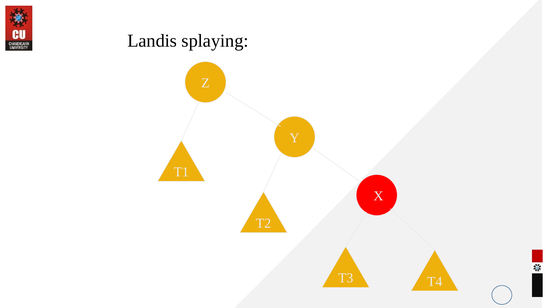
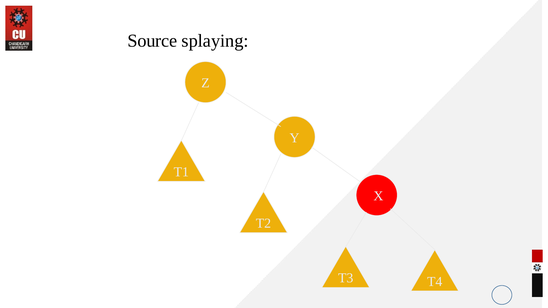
Landis: Landis -> Source
